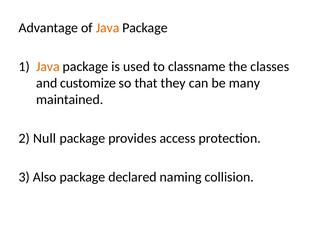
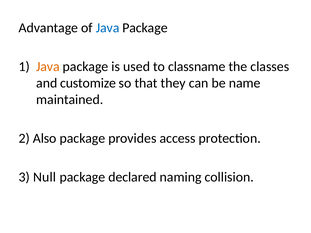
Java at (108, 28) colour: orange -> blue
many: many -> name
Null: Null -> Also
Also: Also -> Null
